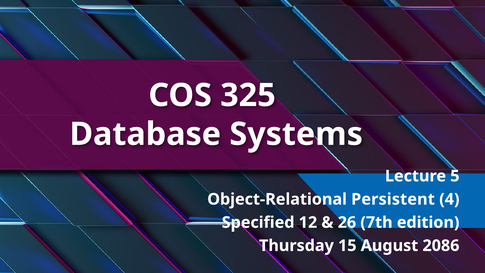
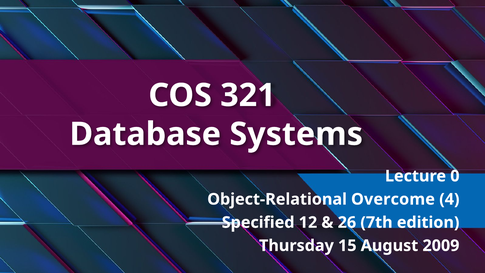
325: 325 -> 321
5: 5 -> 0
Persistent: Persistent -> Overcome
2086: 2086 -> 2009
